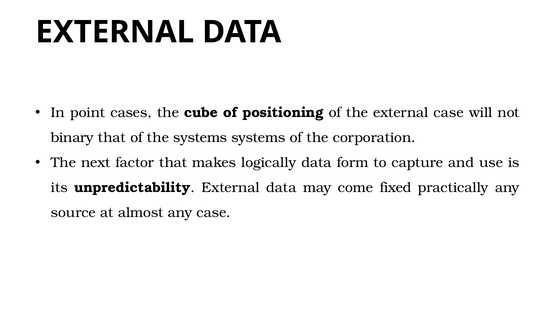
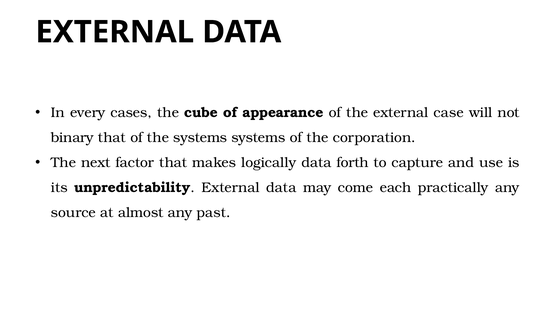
point: point -> every
positioning: positioning -> appearance
form: form -> forth
fixed: fixed -> each
any case: case -> past
